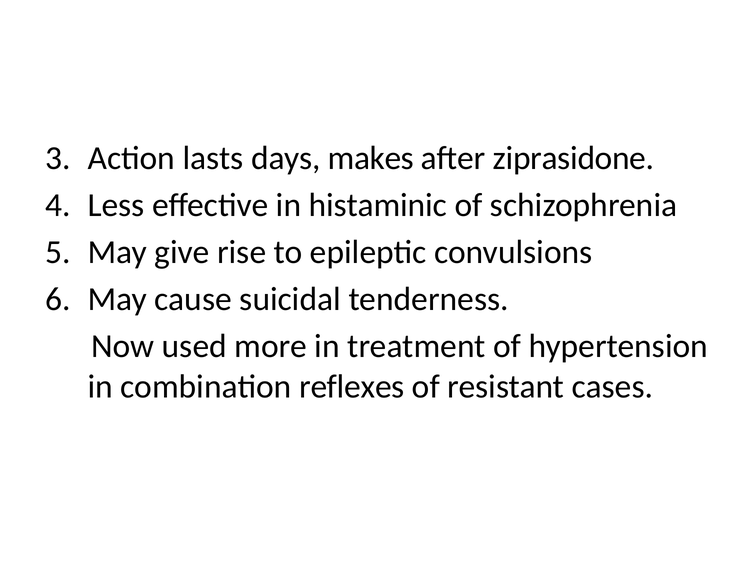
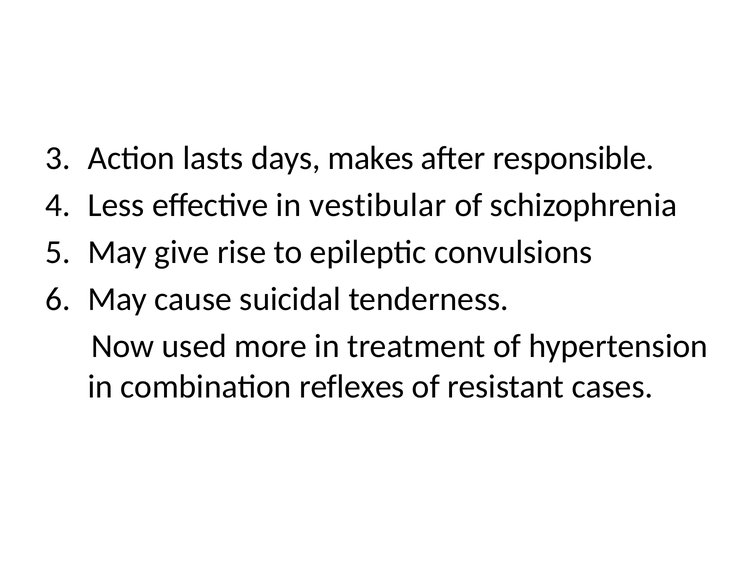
ziprasidone: ziprasidone -> responsible
histaminic: histaminic -> vestibular
